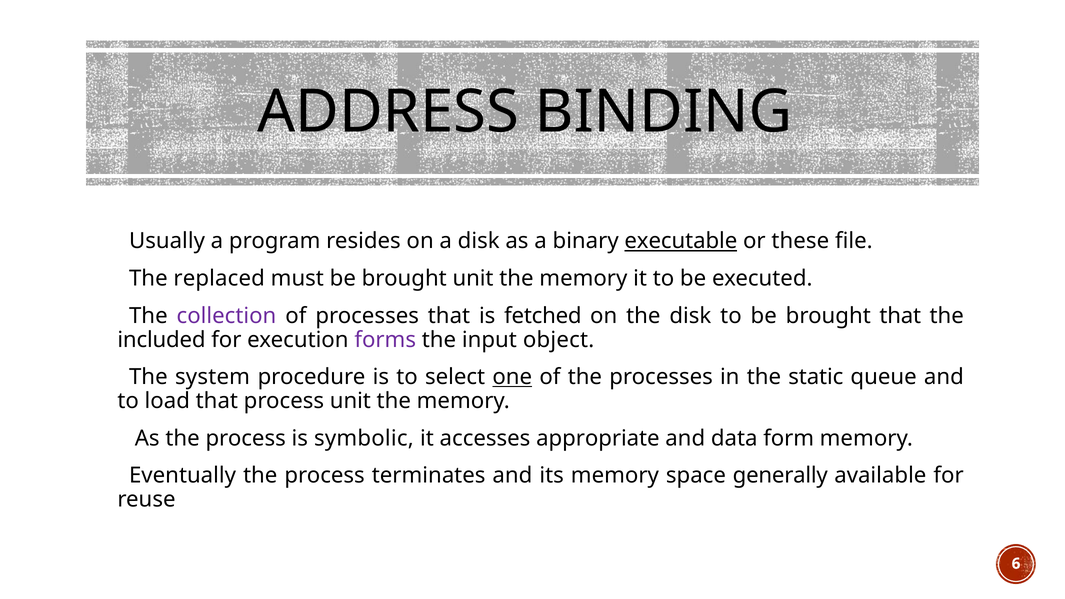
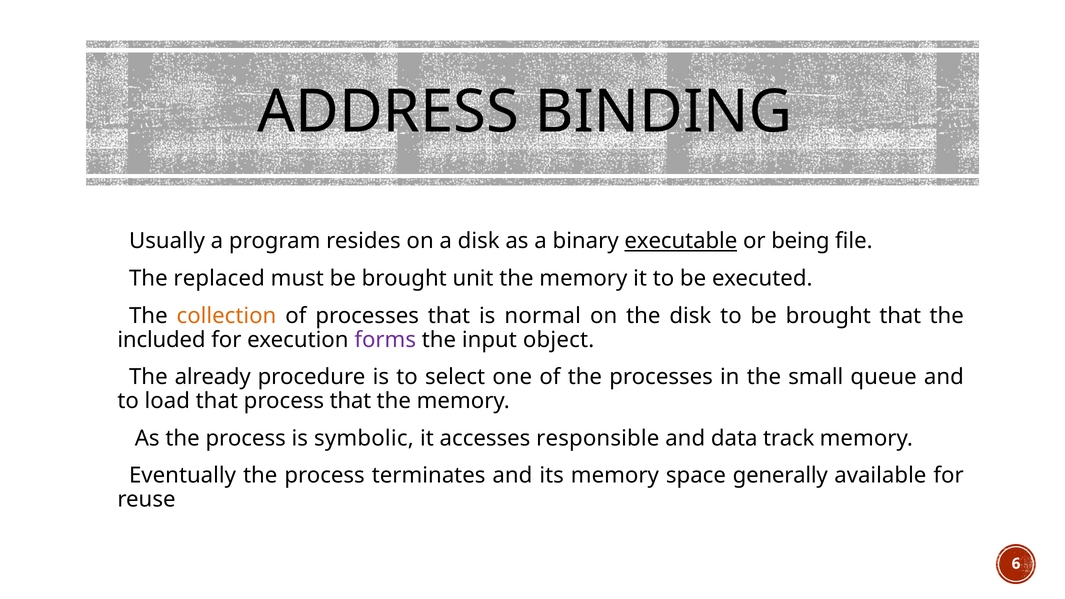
these: these -> being
collection colour: purple -> orange
fetched: fetched -> normal
system: system -> already
one underline: present -> none
static: static -> small
process unit: unit -> that
appropriate: appropriate -> responsible
form: form -> track
